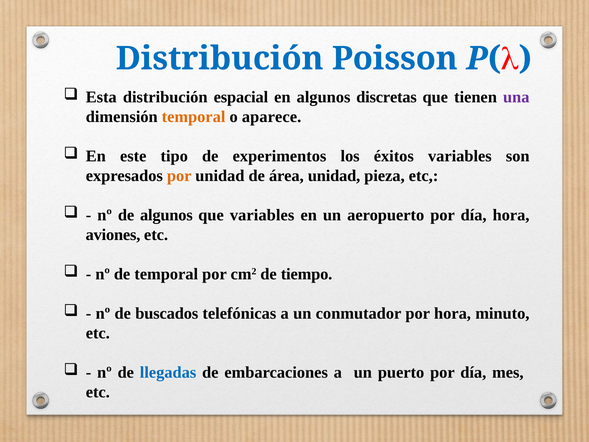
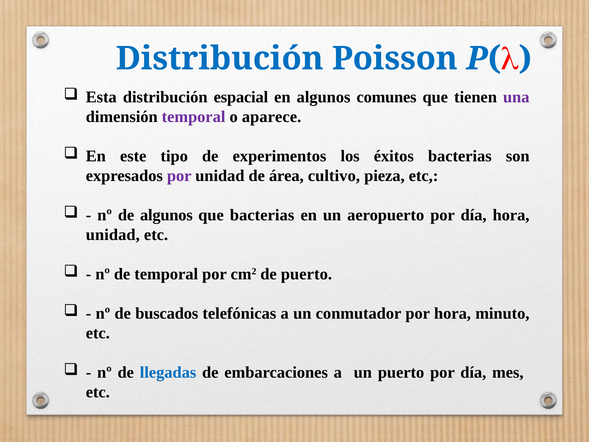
discretas: discretas -> comunes
temporal at (194, 117) colour: orange -> purple
éxitos variables: variables -> bacterias
por at (179, 176) colour: orange -> purple
área unidad: unidad -> cultivo
que variables: variables -> bacterias
aviones at (113, 235): aviones -> unidad
de tiempo: tiempo -> puerto
